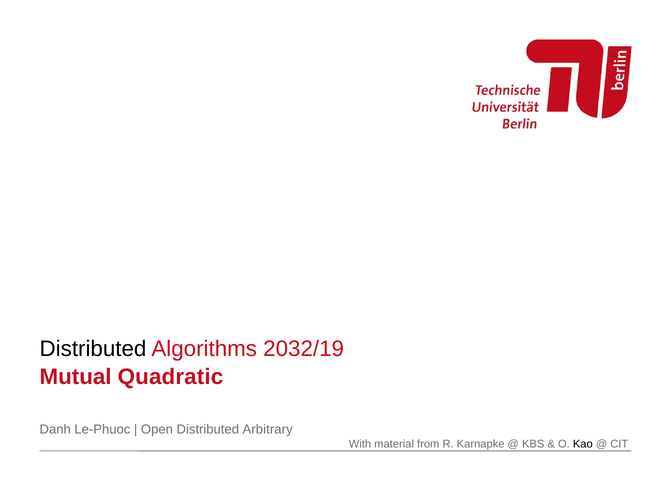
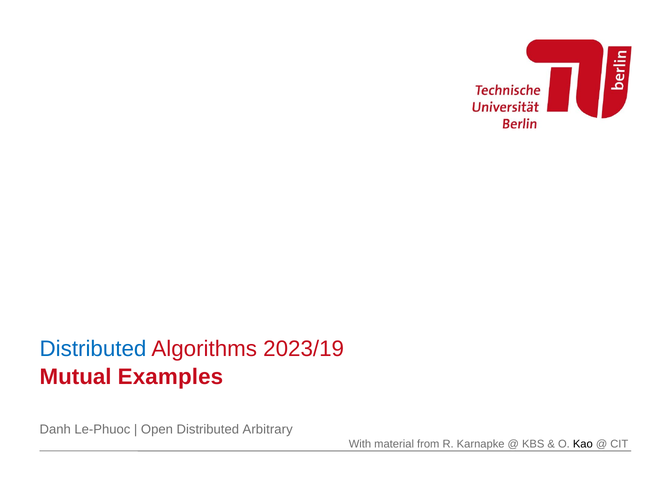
Distributed at (93, 348) colour: black -> blue
2032/19: 2032/19 -> 2023/19
Quadratic: Quadratic -> Examples
